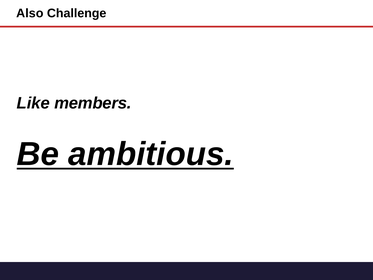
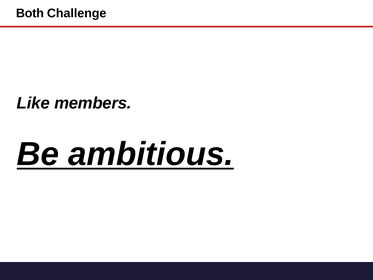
Also: Also -> Both
